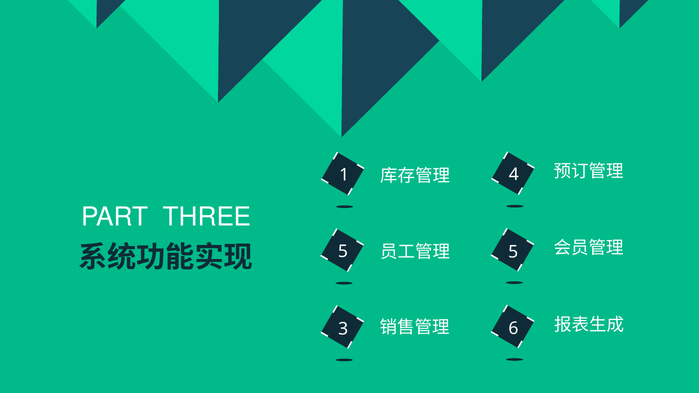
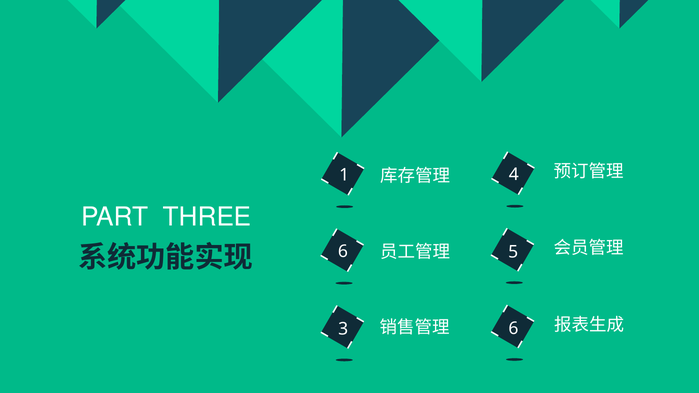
5 at (343, 252): 5 -> 6
